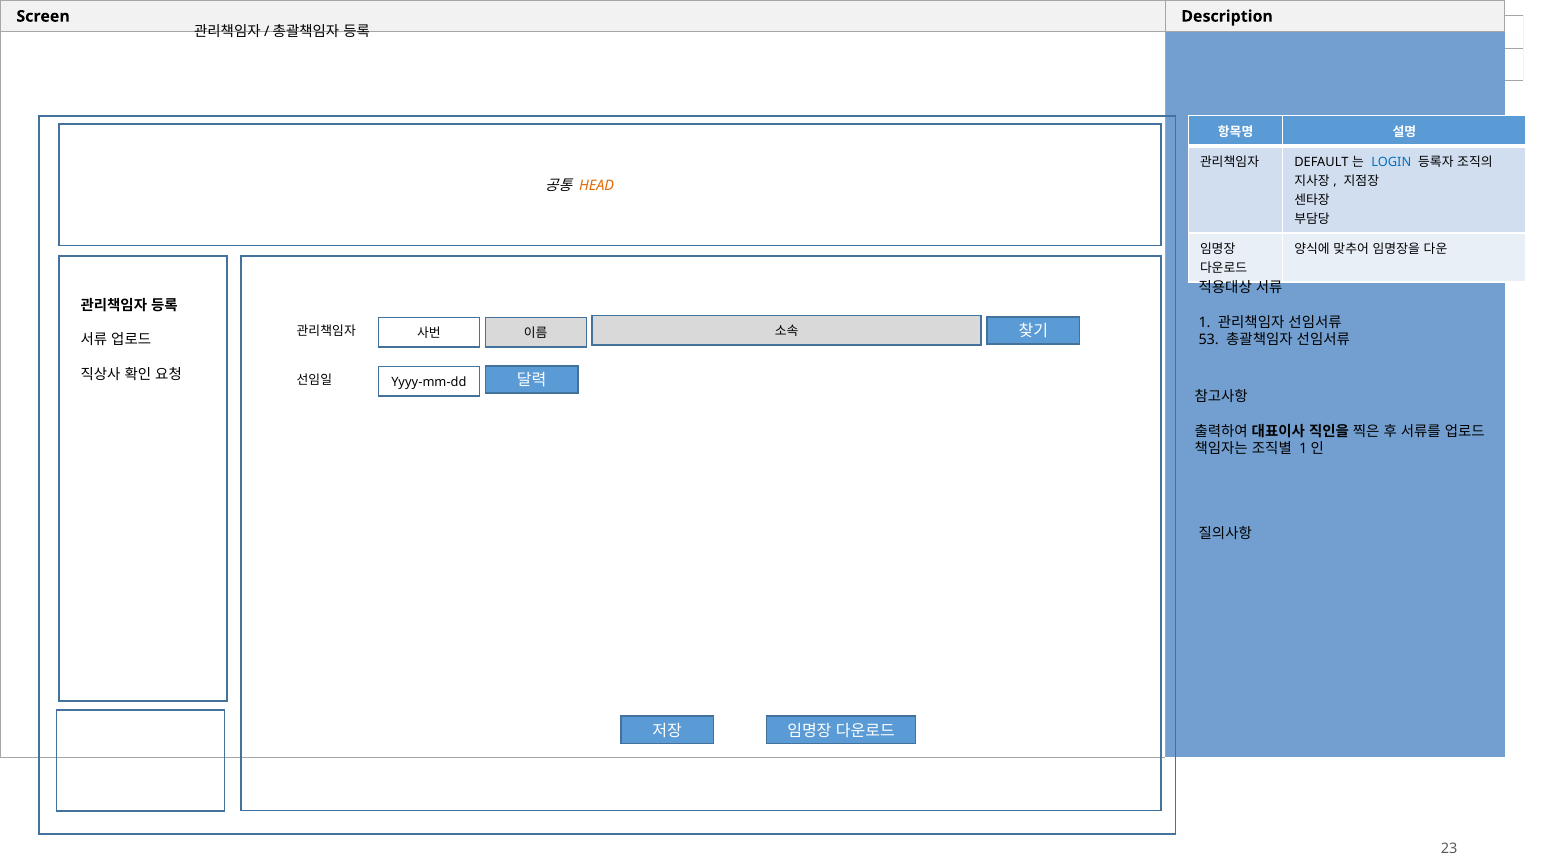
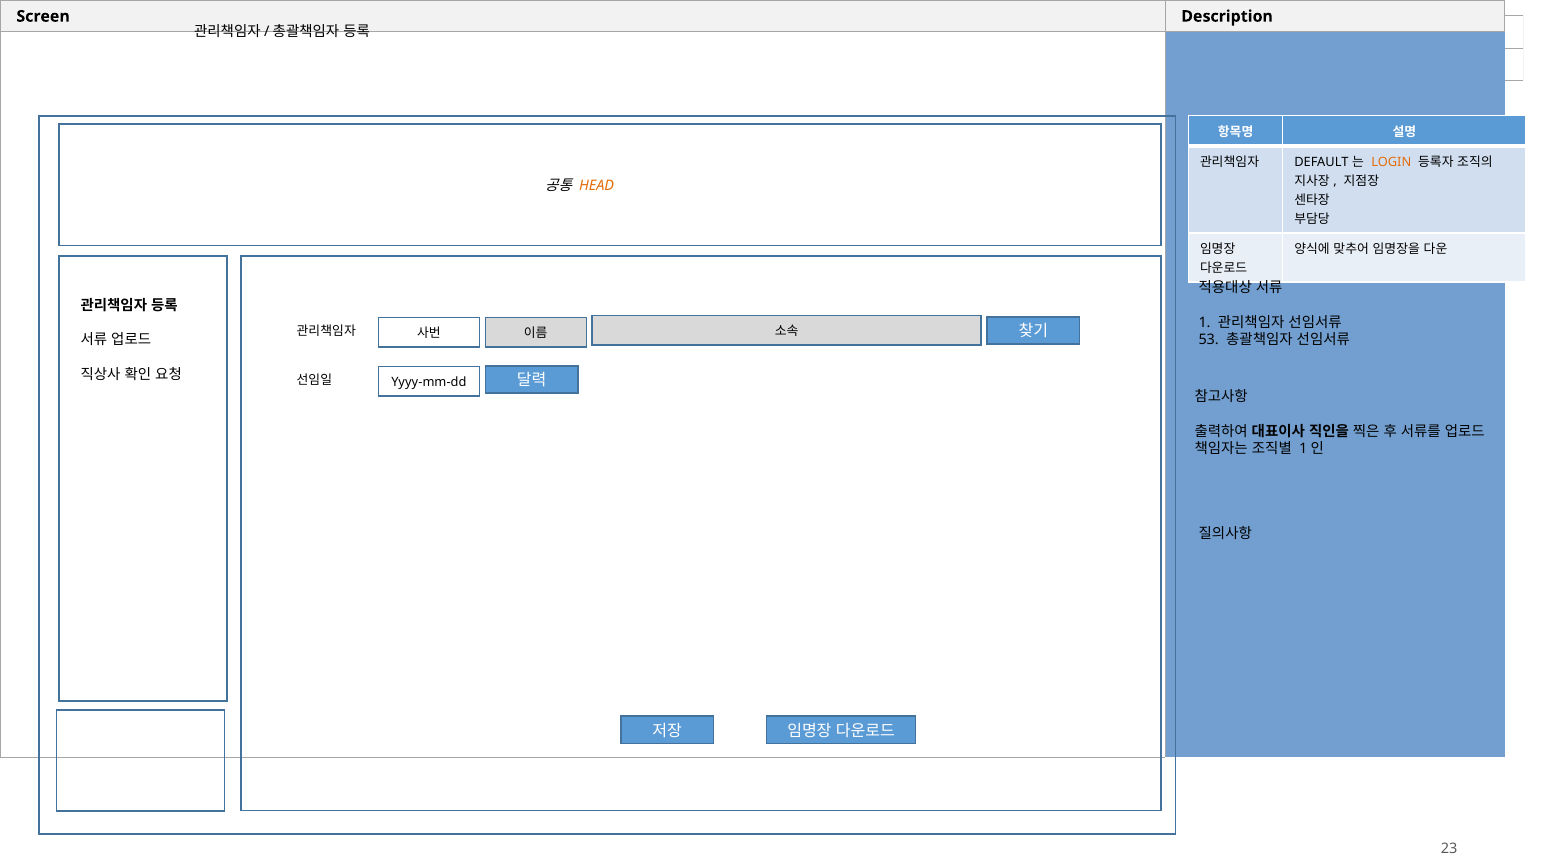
LOGIN colour: blue -> orange
